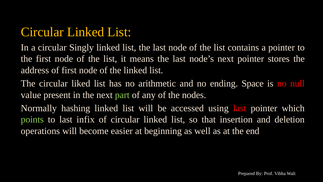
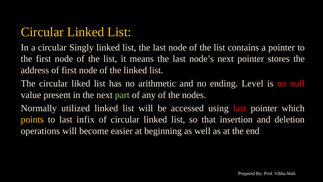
Space: Space -> Level
hashing: hashing -> utilized
points colour: light green -> yellow
